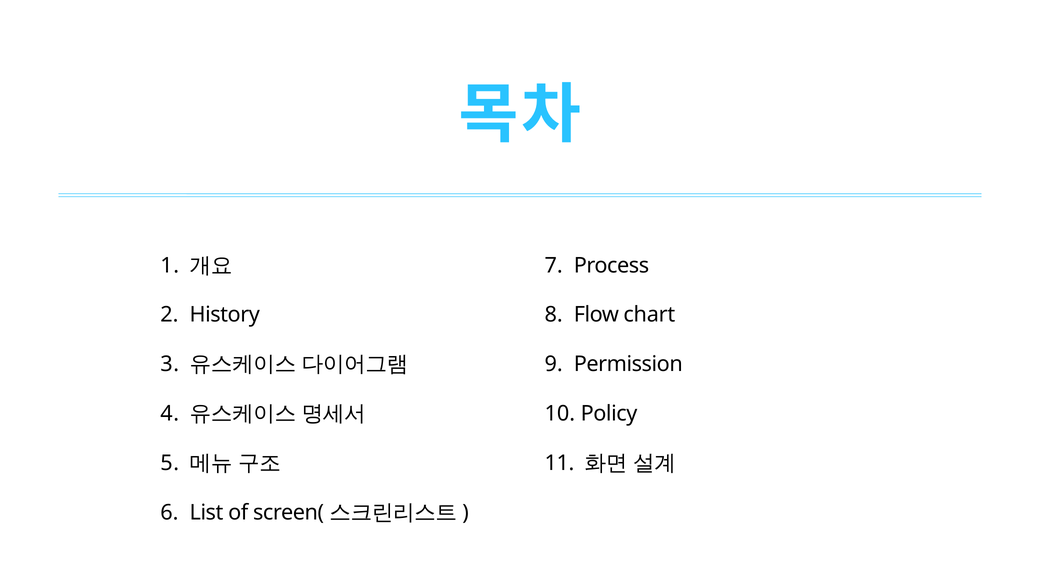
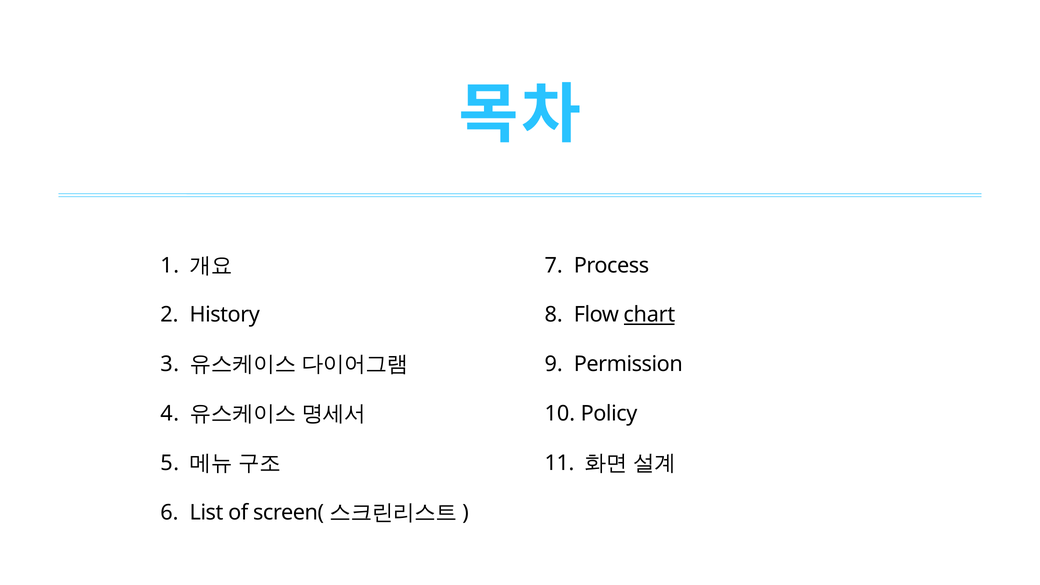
chart underline: none -> present
